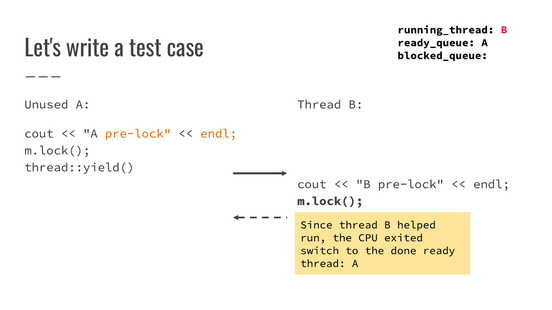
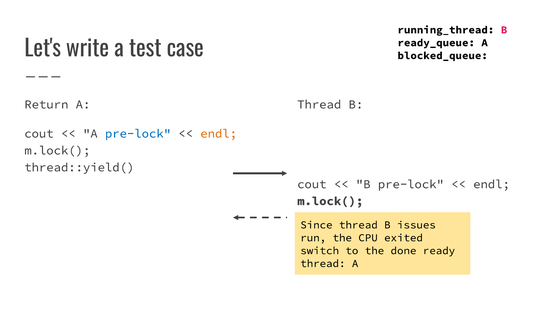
Unused: Unused -> Return
pre-lock at (138, 134) colour: orange -> blue
helped: helped -> issues
